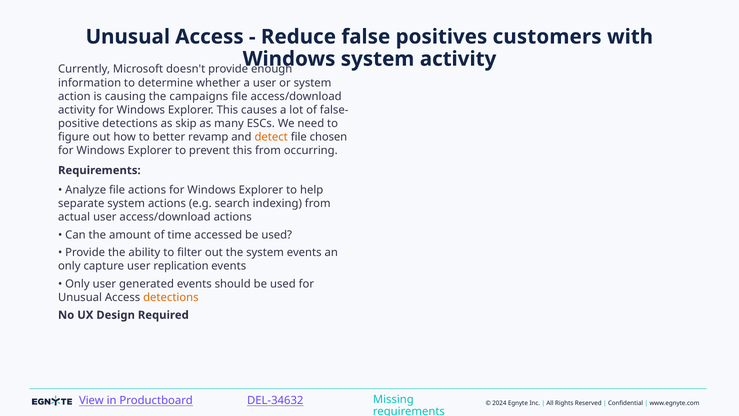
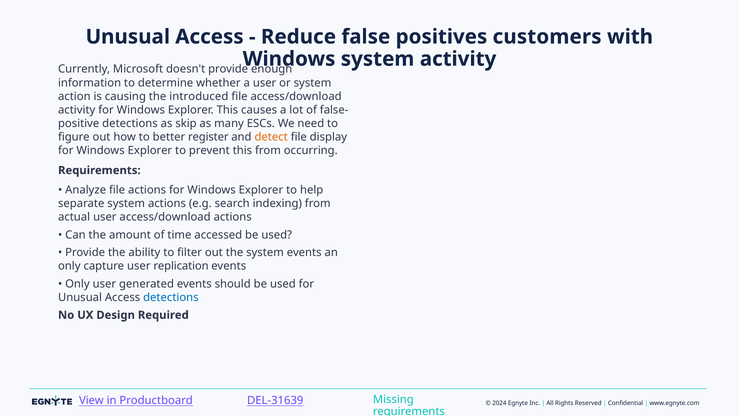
campaigns: campaigns -> introduced
revamp: revamp -> register
chosen: chosen -> display
detections at (171, 297) colour: orange -> blue
DEL-34632: DEL-34632 -> DEL-31639
